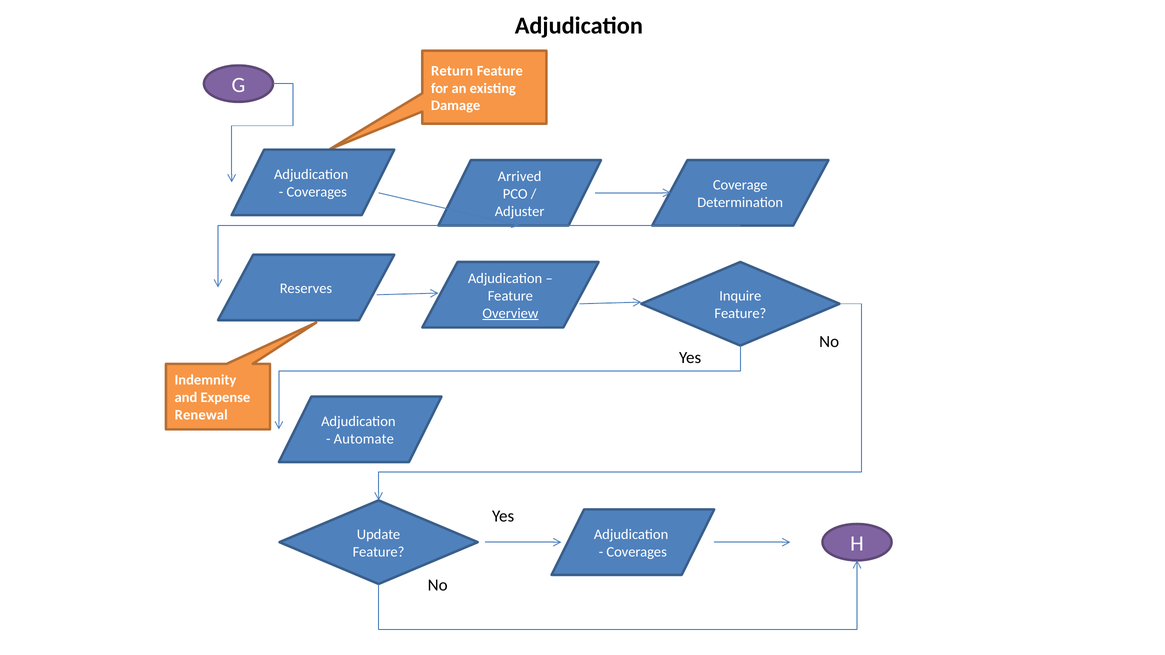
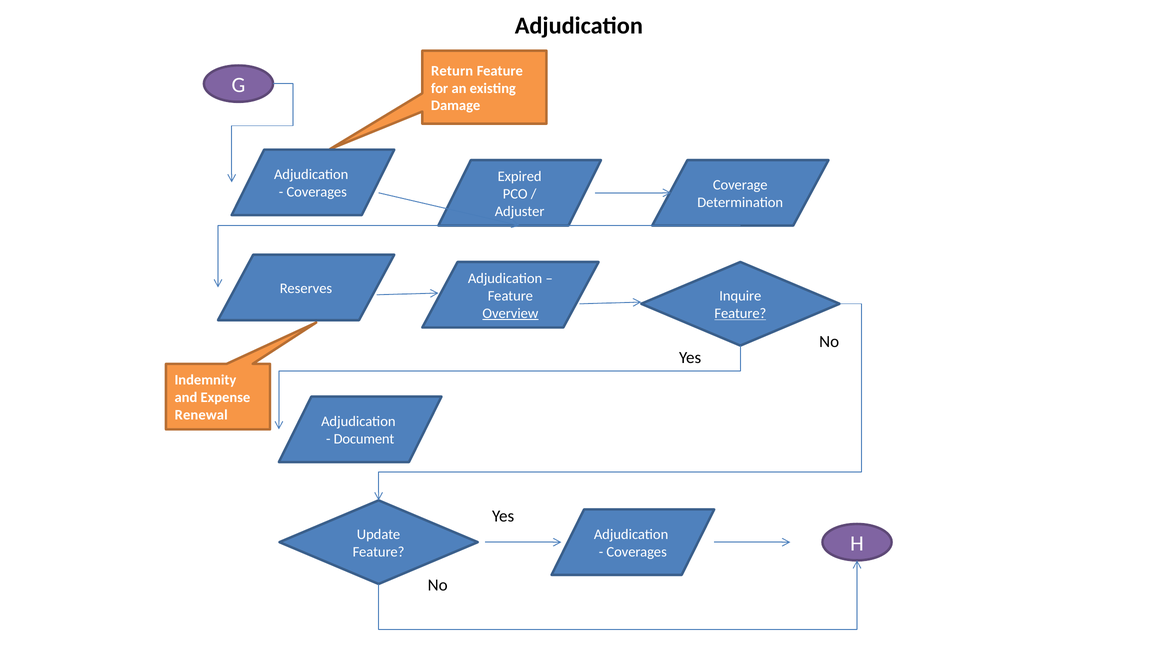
Arrived: Arrived -> Expired
Feature at (740, 314) underline: none -> present
Automate: Automate -> Document
